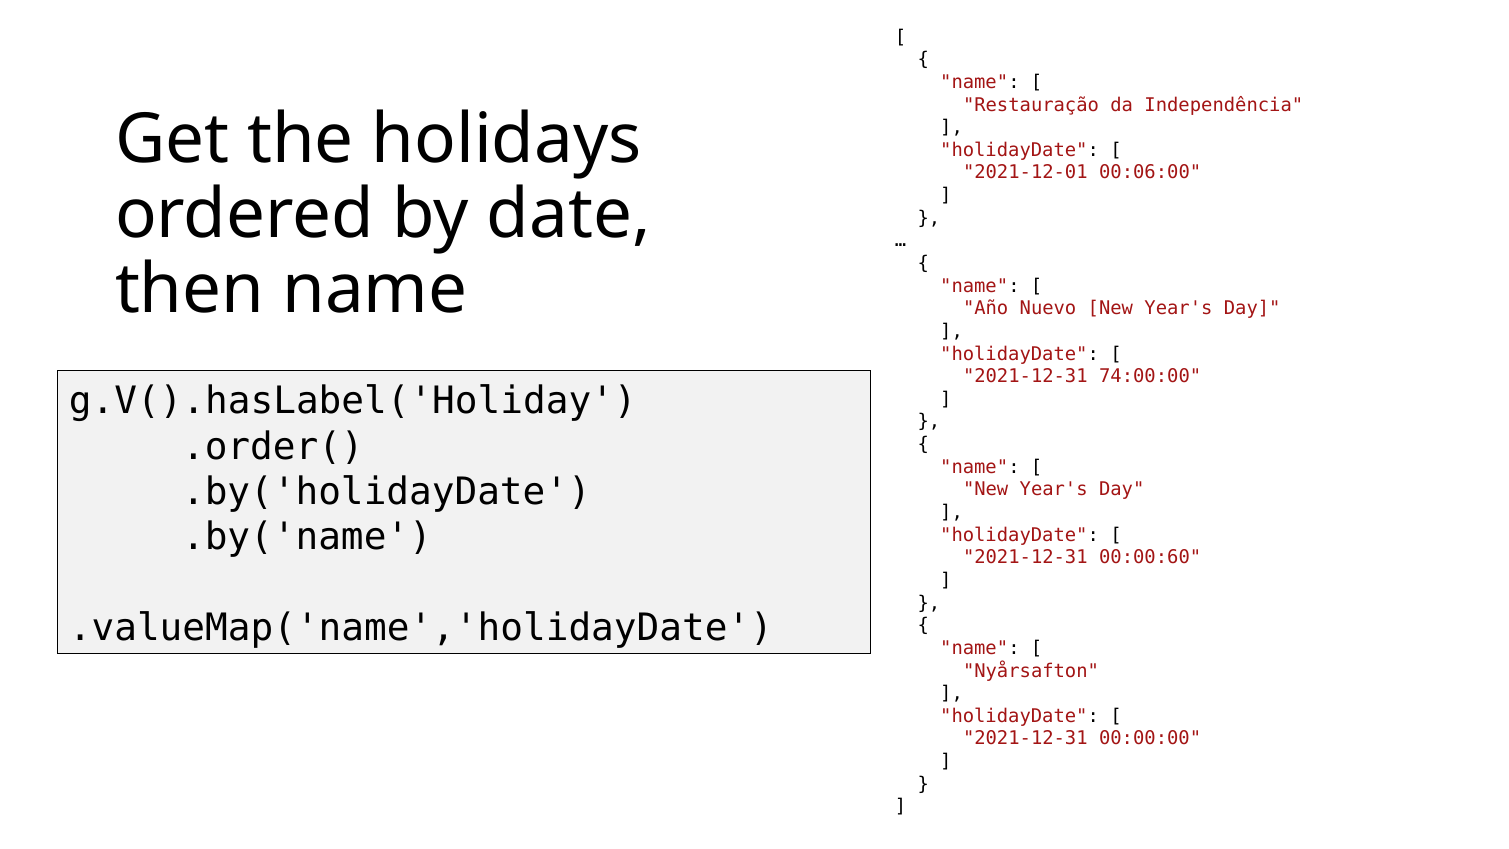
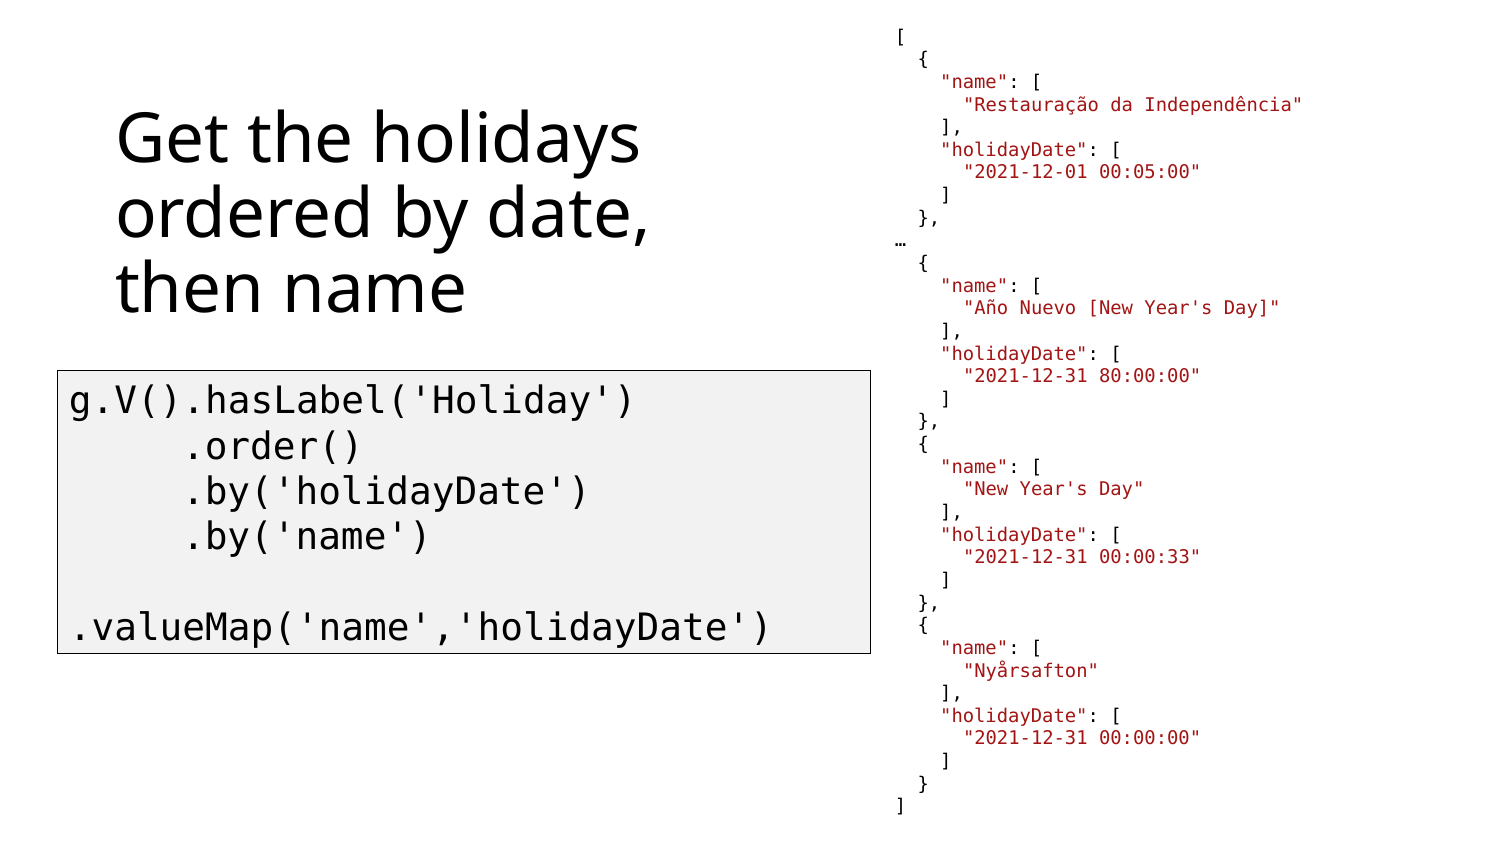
00:06:00: 00:06:00 -> 00:05:00
74:00:00: 74:00:00 -> 80:00:00
00:00:60: 00:00:60 -> 00:00:33
